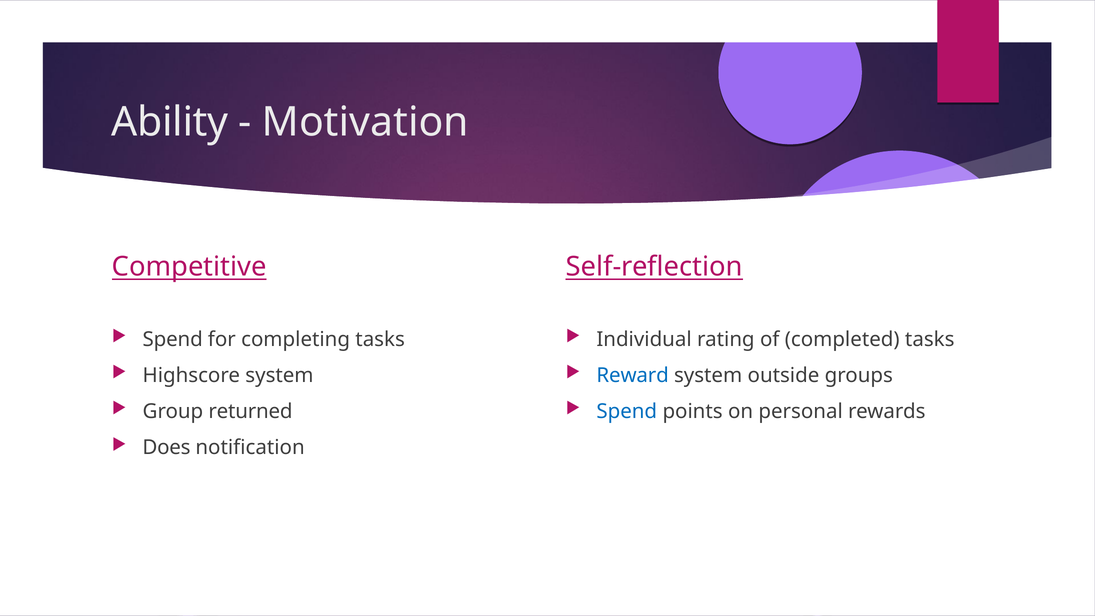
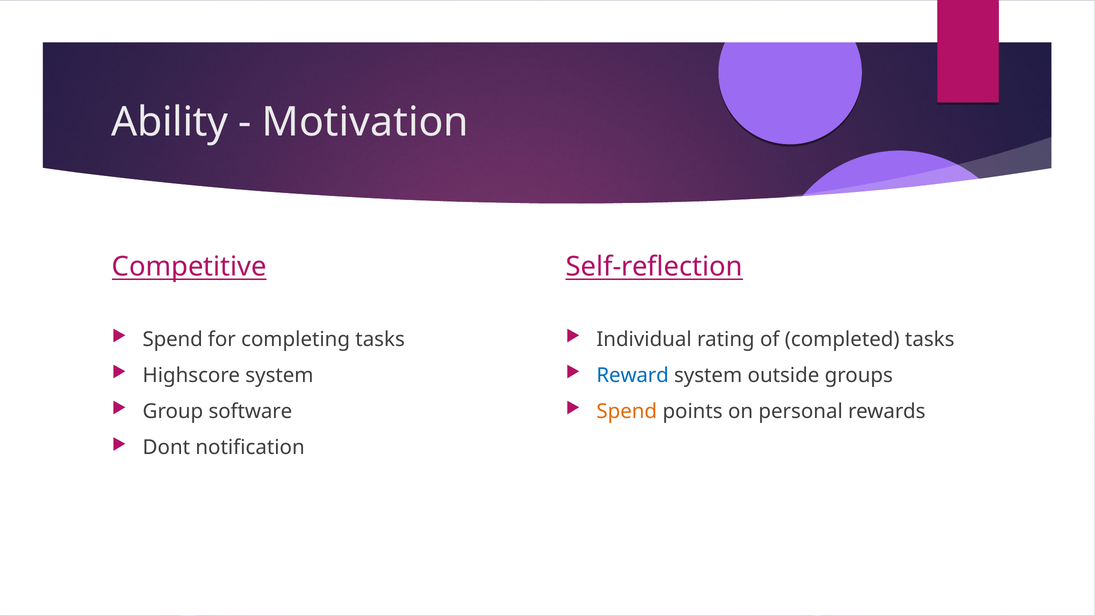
returned: returned -> software
Spend at (627, 411) colour: blue -> orange
Does: Does -> Dont
